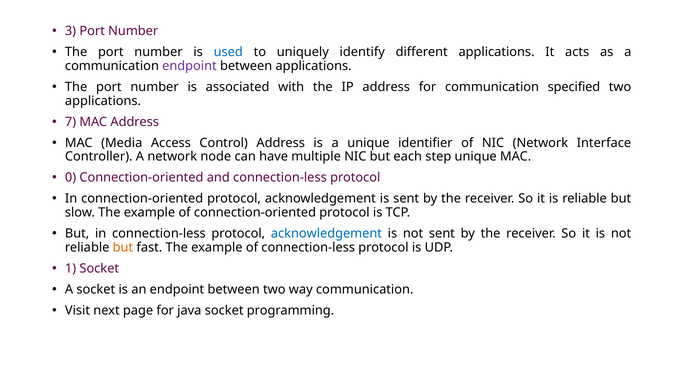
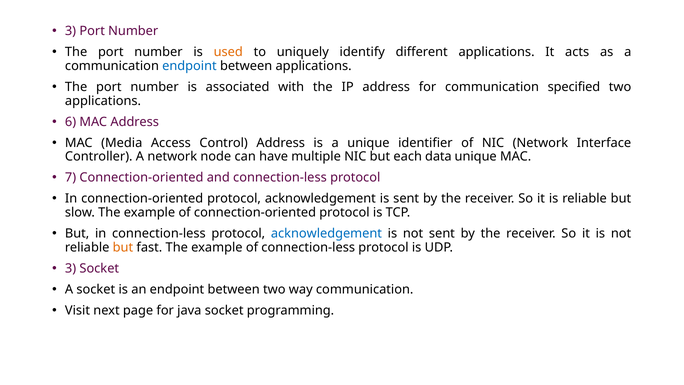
used colour: blue -> orange
endpoint at (189, 66) colour: purple -> blue
7: 7 -> 6
step: step -> data
0: 0 -> 7
1 at (71, 268): 1 -> 3
